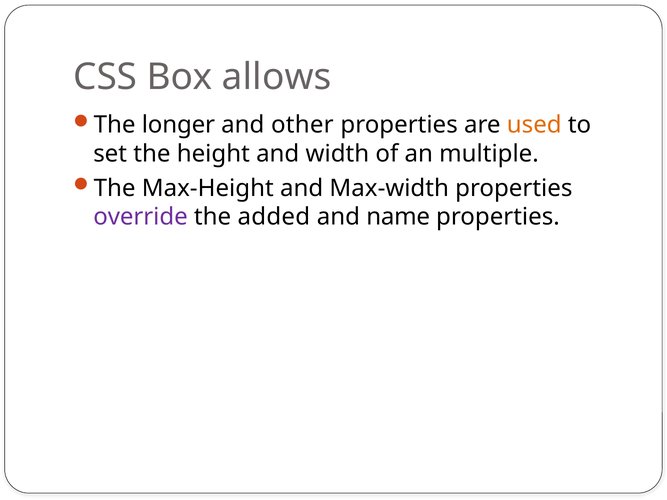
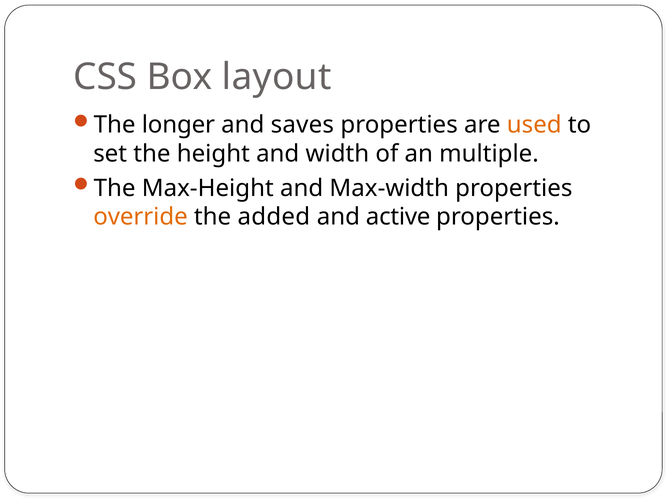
allows: allows -> layout
other: other -> saves
override colour: purple -> orange
name: name -> active
